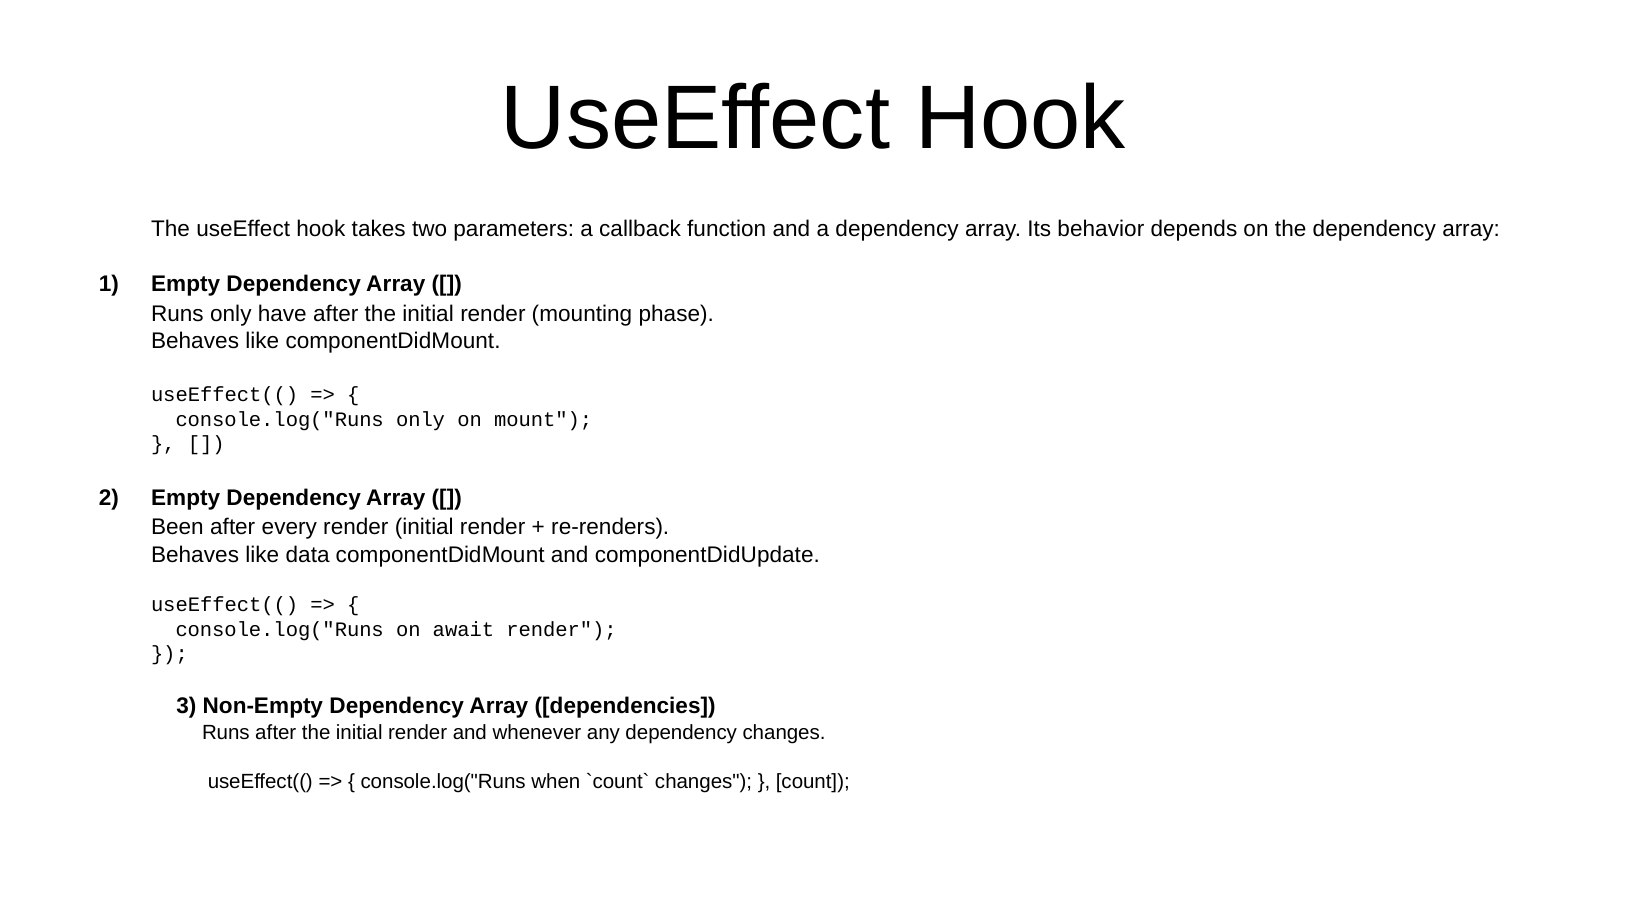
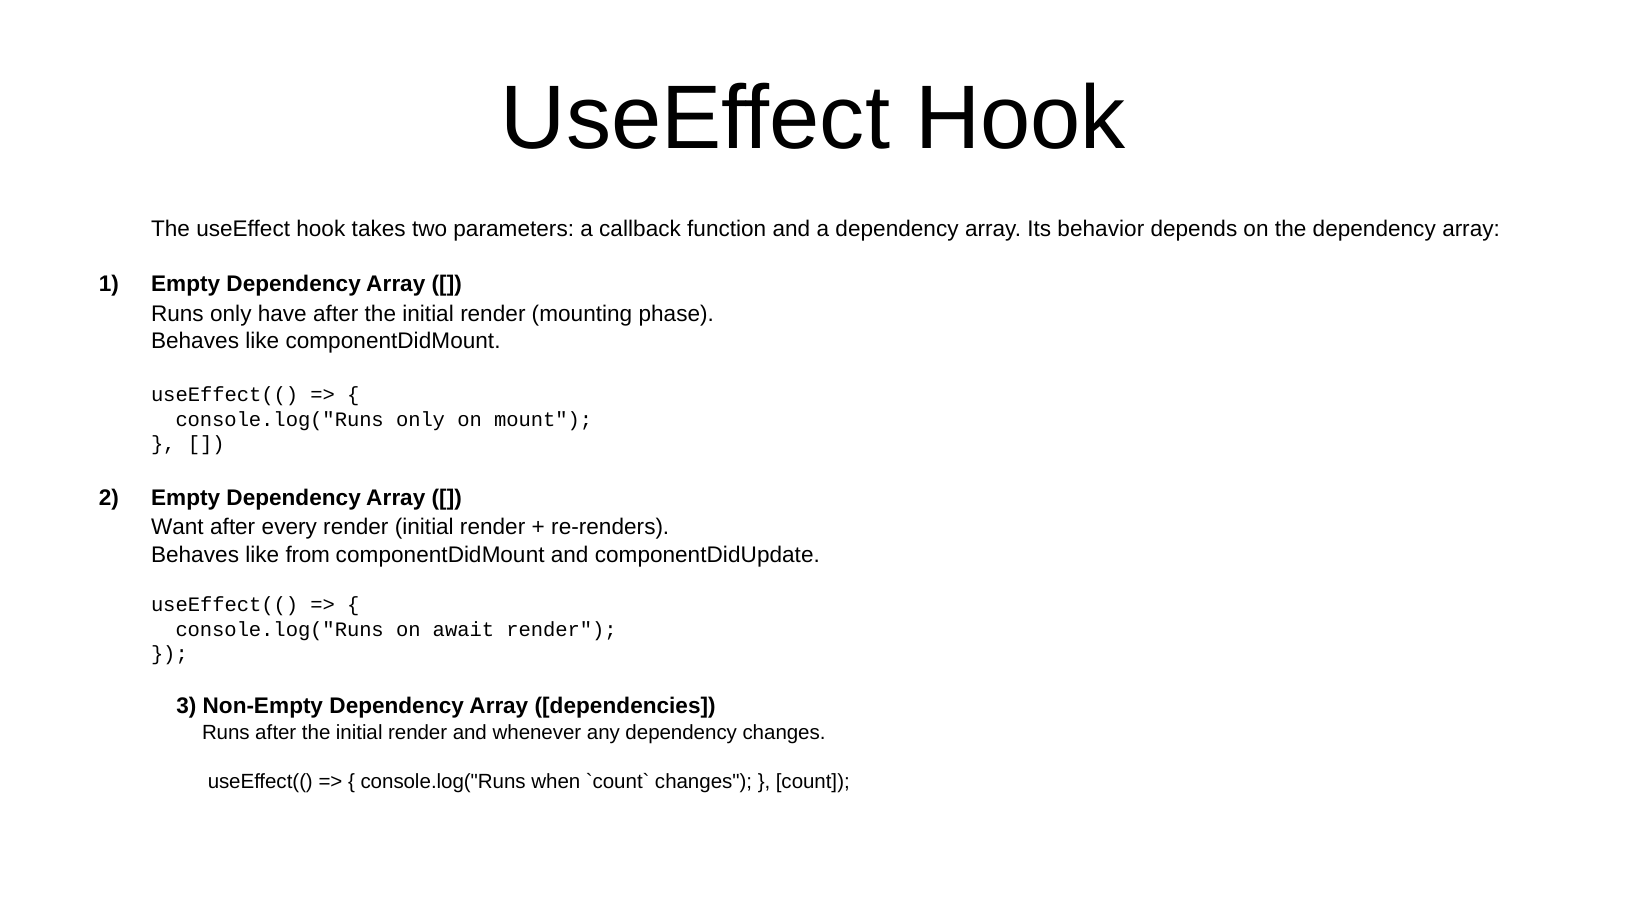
Been: Been -> Want
data: data -> from
